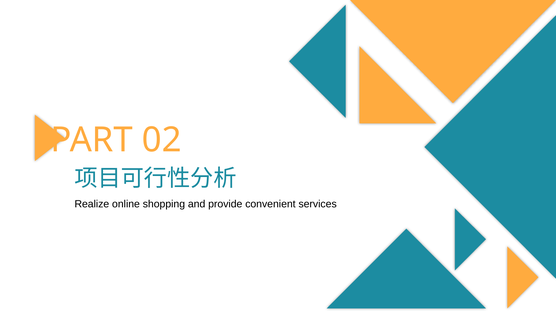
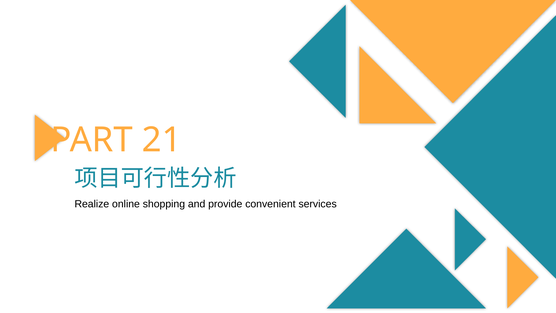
02: 02 -> 21
